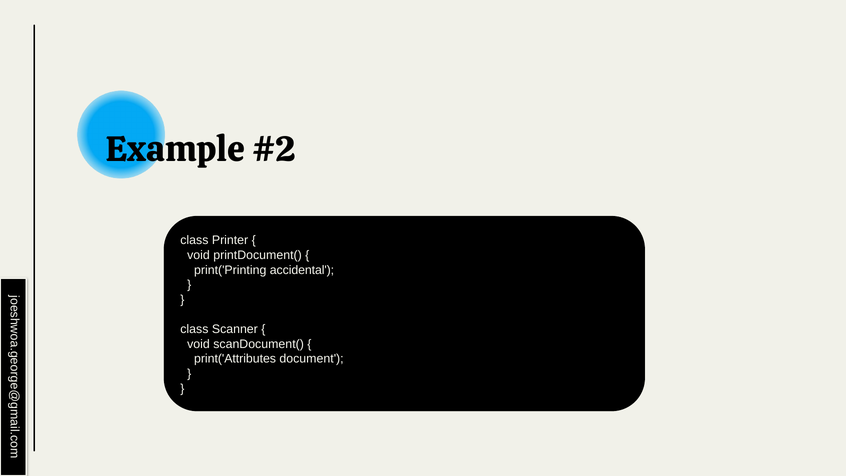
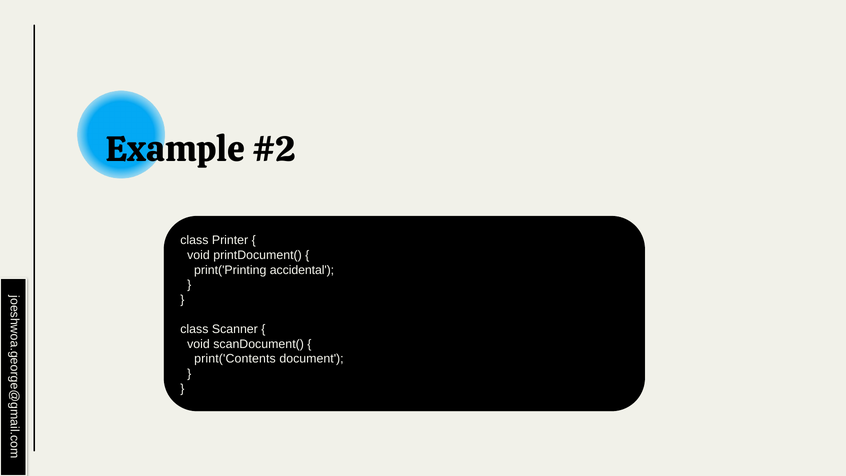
print('Attributes: print('Attributes -> print('Contents
